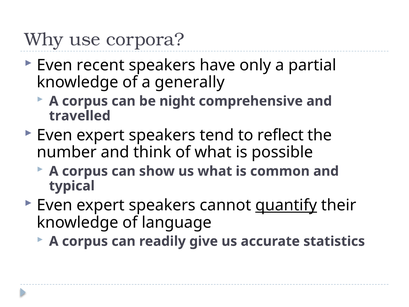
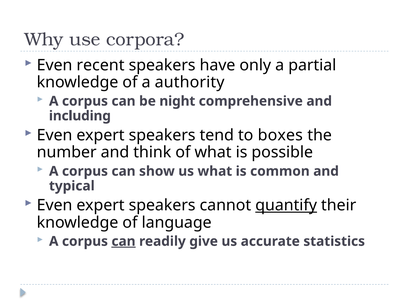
generally: generally -> authority
travelled: travelled -> including
reflect: reflect -> boxes
can at (124, 241) underline: none -> present
